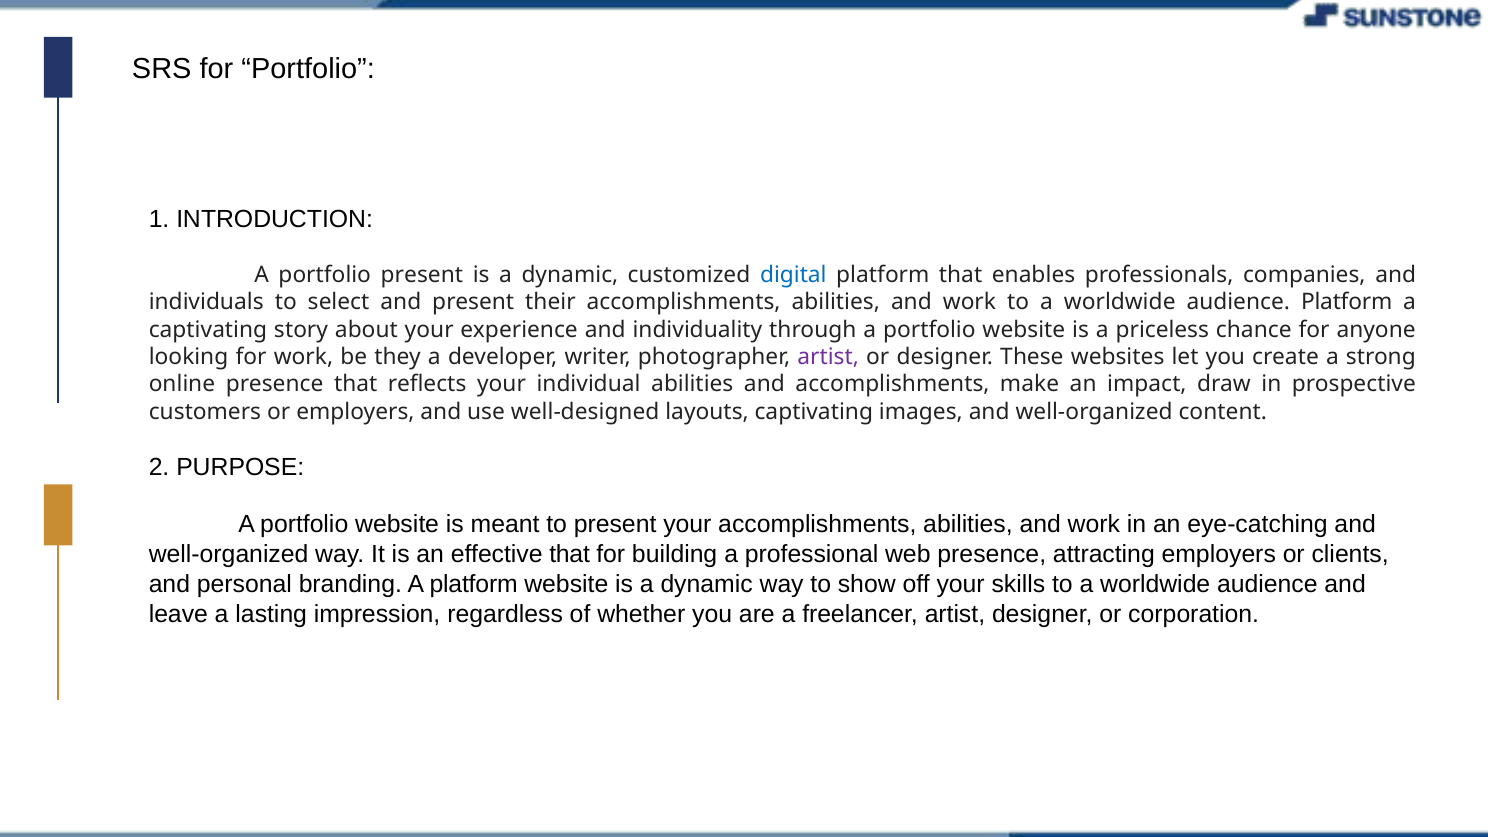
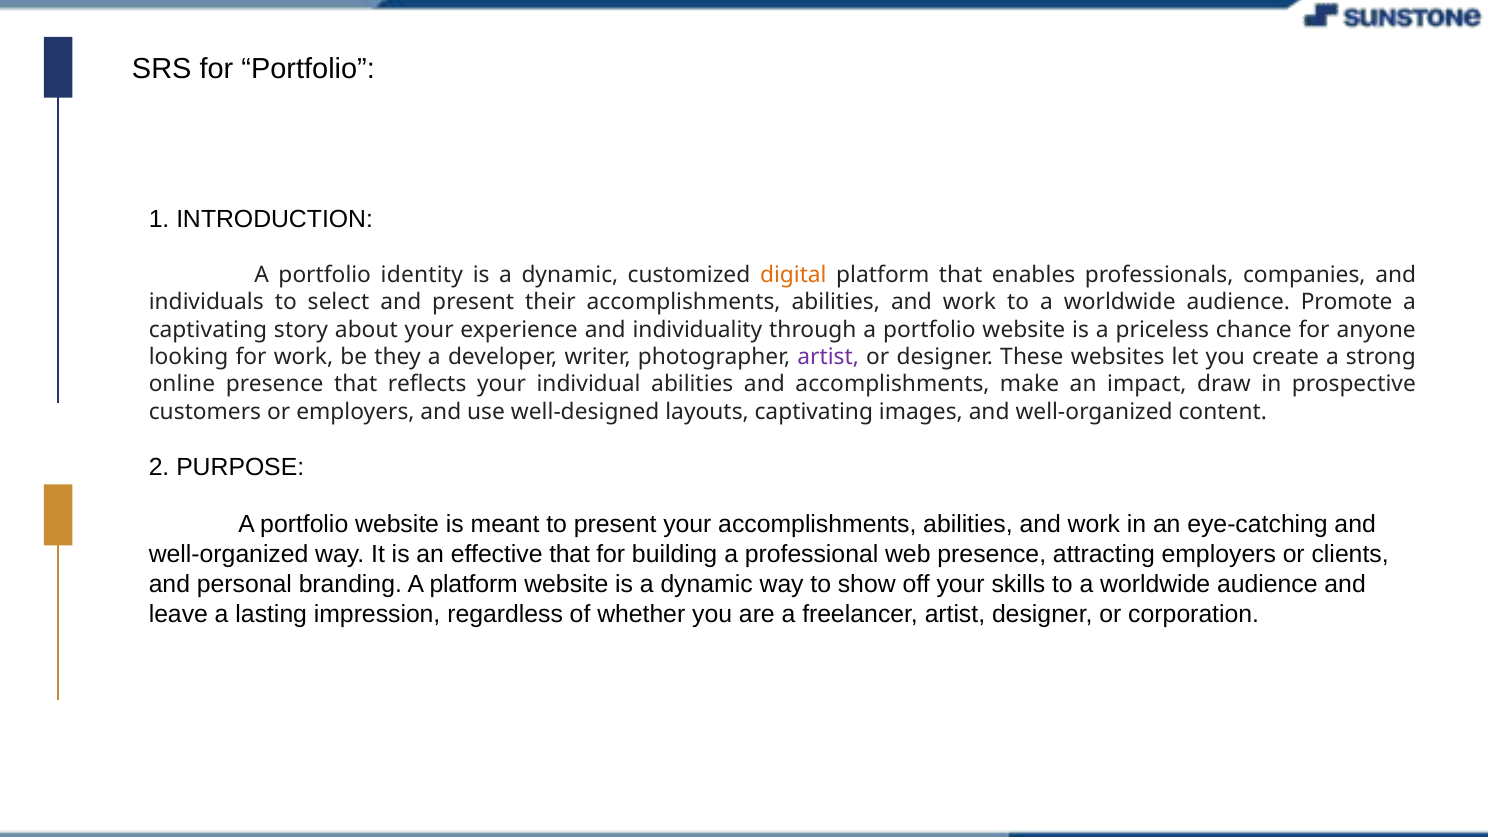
portfolio present: present -> identity
digital colour: blue -> orange
audience Platform: Platform -> Promote
